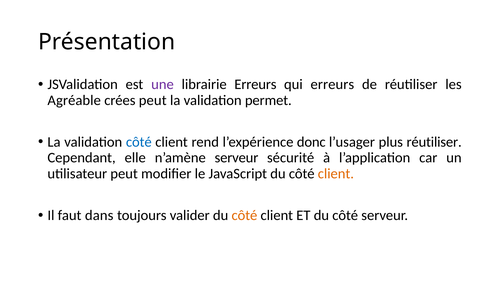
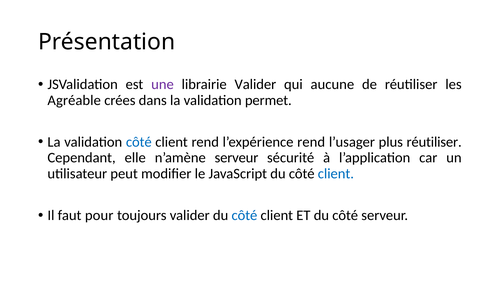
librairie Erreurs: Erreurs -> Valider
qui erreurs: erreurs -> aucune
crées peut: peut -> dans
l’expérience donc: donc -> rend
client at (336, 174) colour: orange -> blue
dans: dans -> pour
côté at (244, 216) colour: orange -> blue
